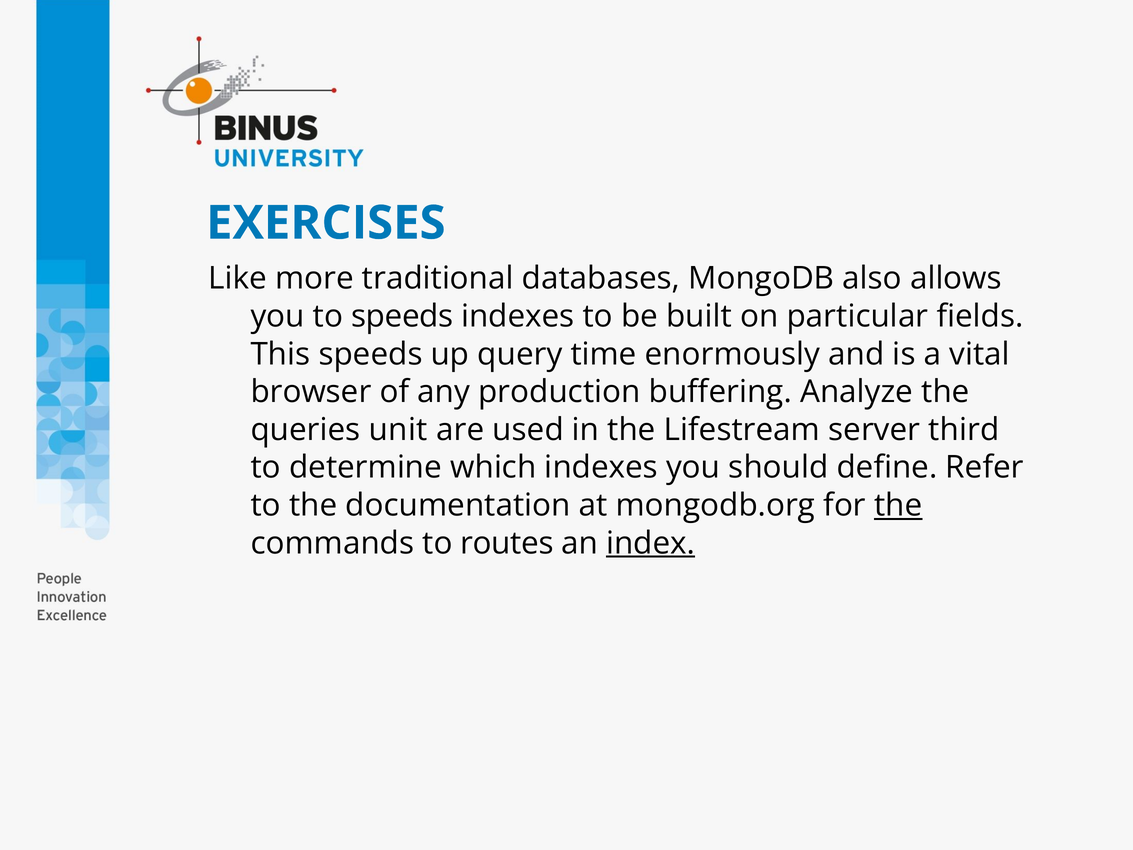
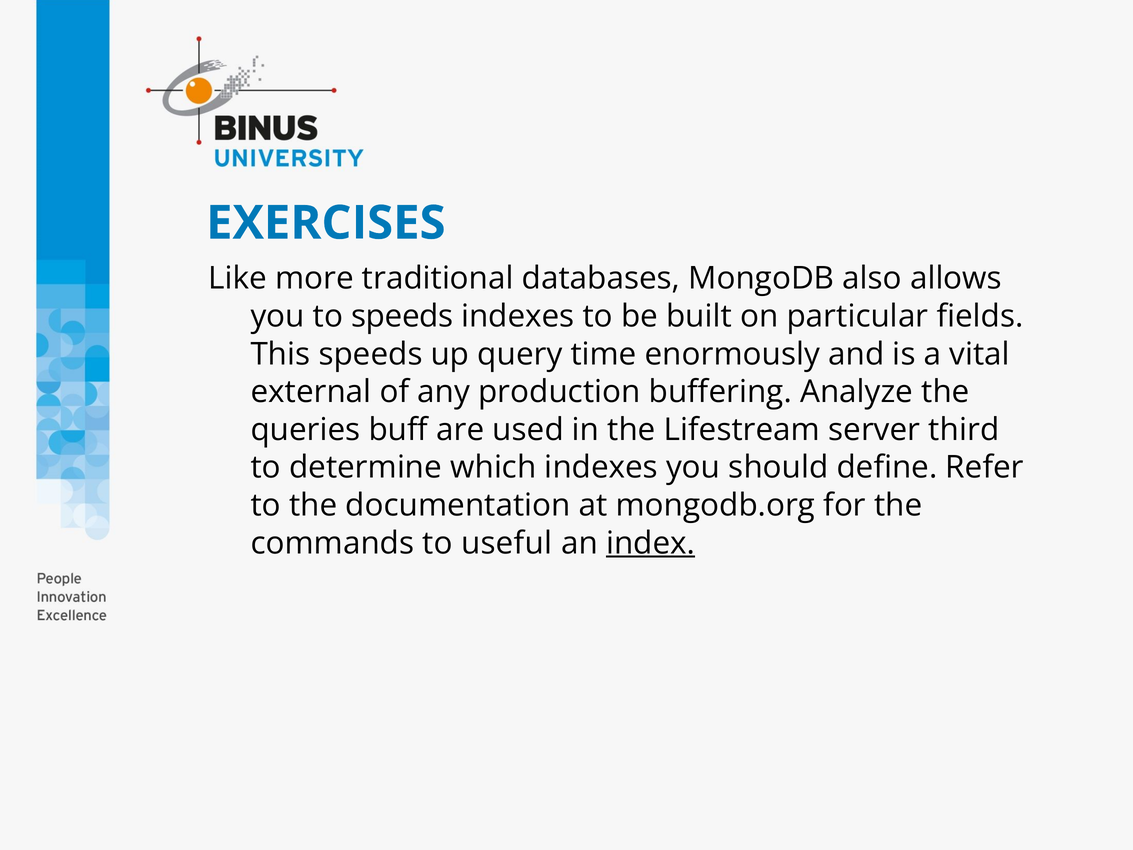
browser: browser -> external
unit: unit -> buff
the at (898, 505) underline: present -> none
routes: routes -> useful
